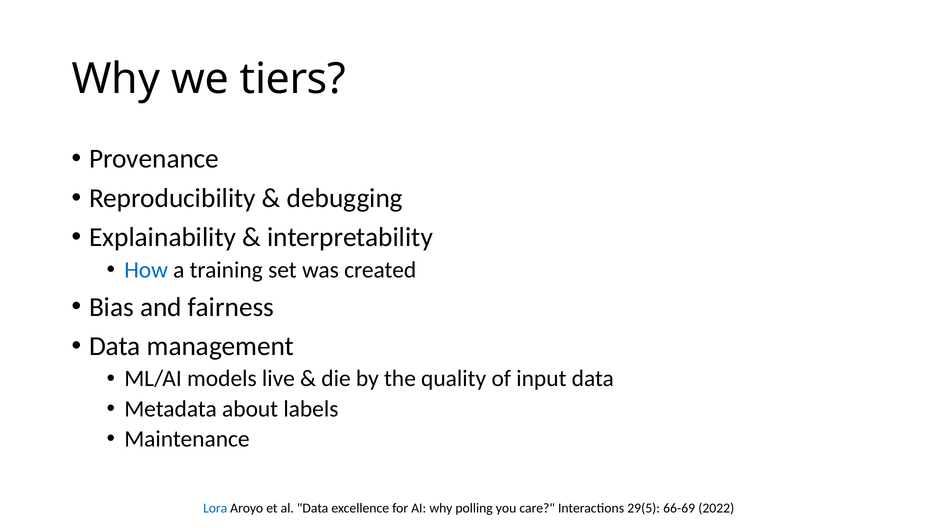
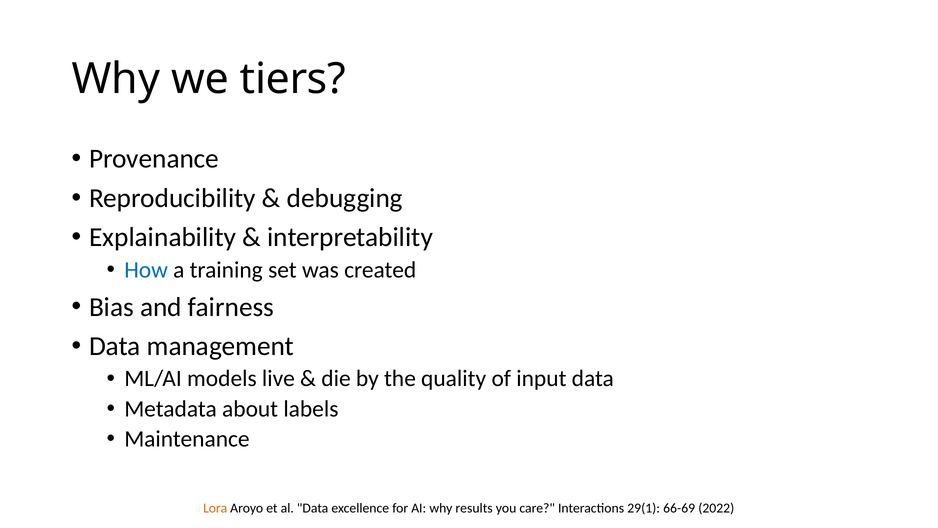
Lora colour: blue -> orange
polling: polling -> results
29(5: 29(5 -> 29(1
